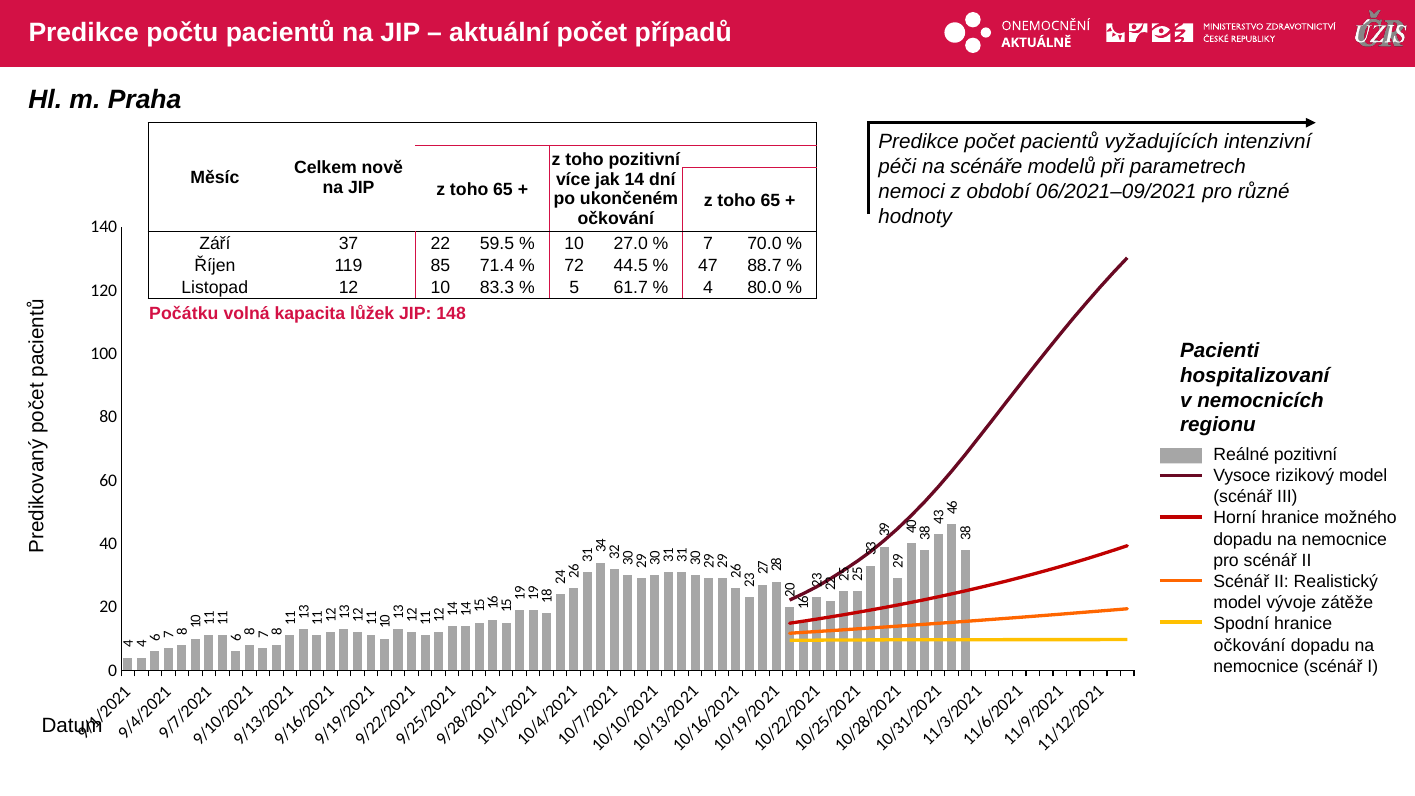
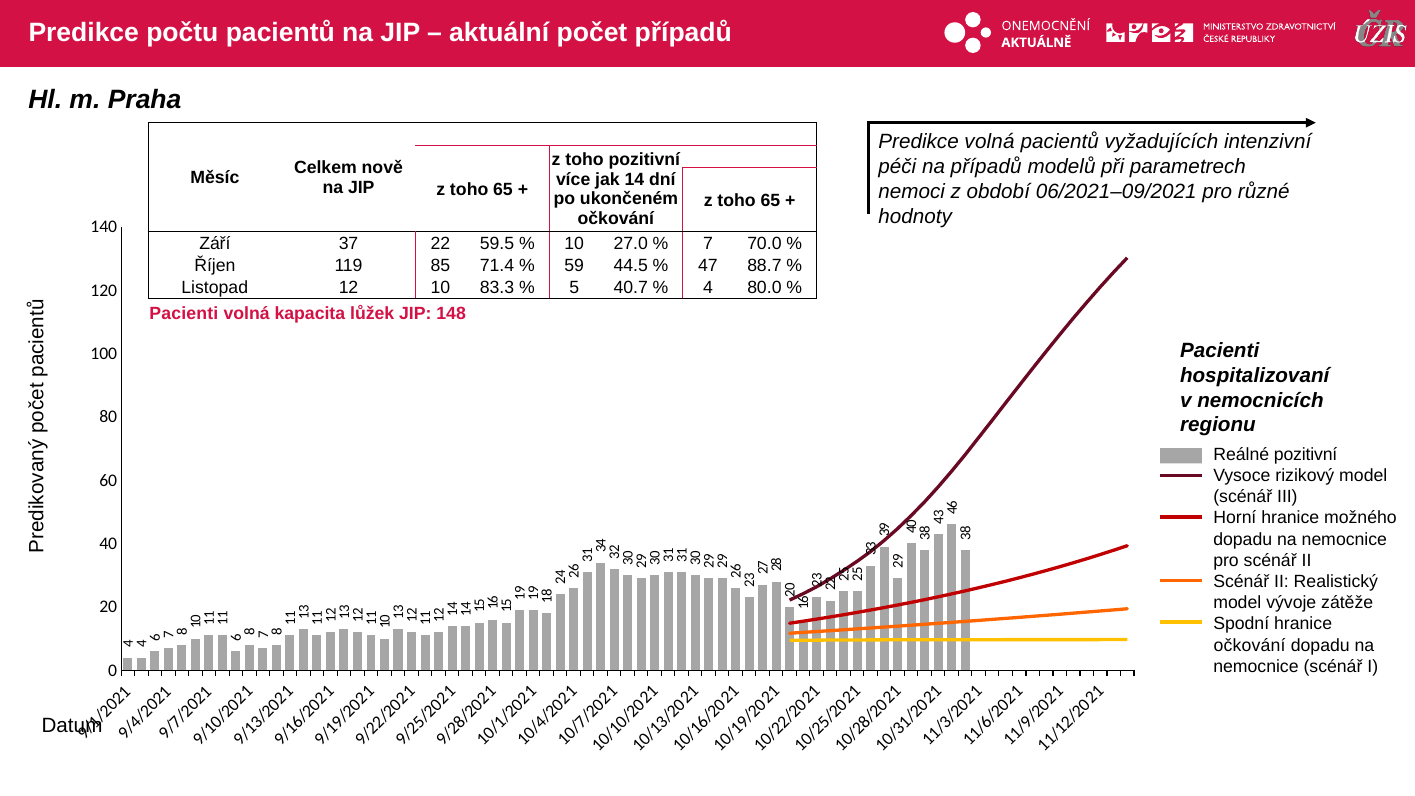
Predikce počet: počet -> volná
na scénáře: scénáře -> případů
72: 72 -> 59
61.7: 61.7 -> 40.7
Počátku at (184, 314): Počátku -> Pacienti
